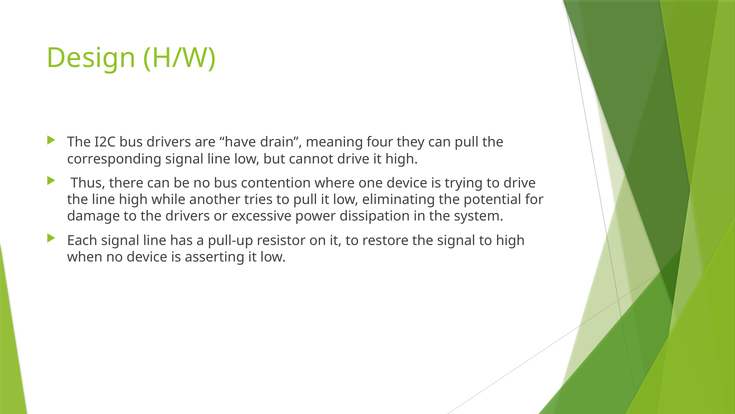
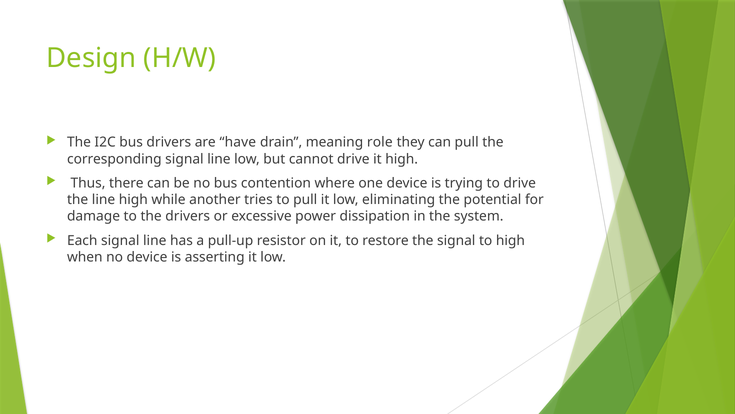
four: four -> role
